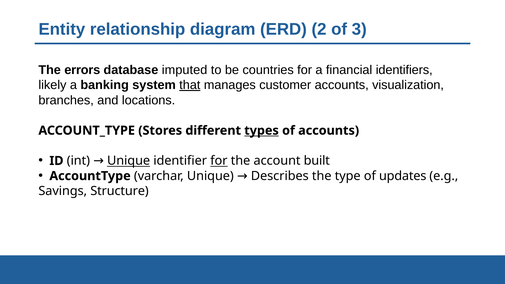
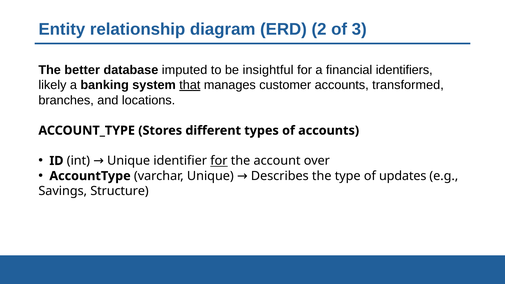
errors: errors -> better
countries: countries -> insightful
visualization: visualization -> transformed
types underline: present -> none
Unique at (129, 161) underline: present -> none
built: built -> over
